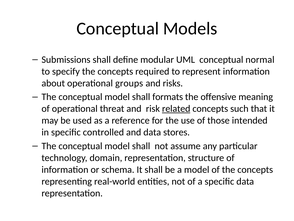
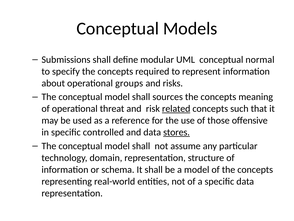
formats: formats -> sources
offensive at (218, 97): offensive -> concepts
intended: intended -> offensive
stores underline: none -> present
